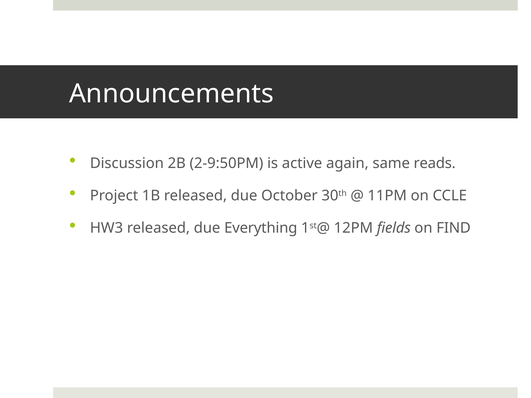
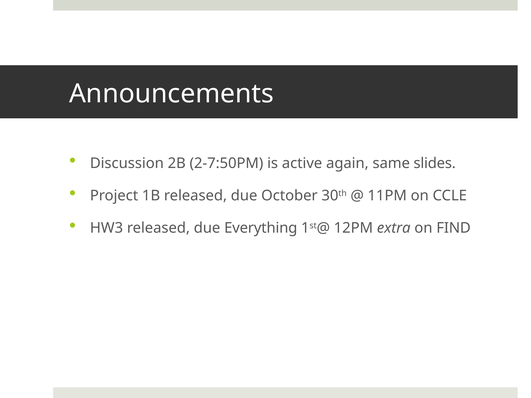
2-9:50PM: 2-9:50PM -> 2-7:50PM
reads: reads -> slides
fields: fields -> extra
